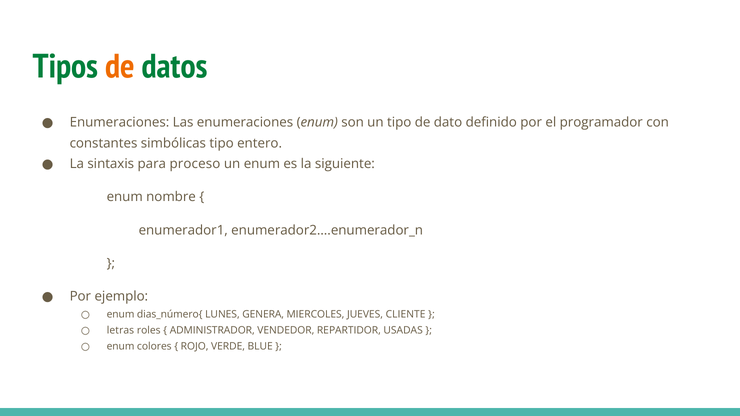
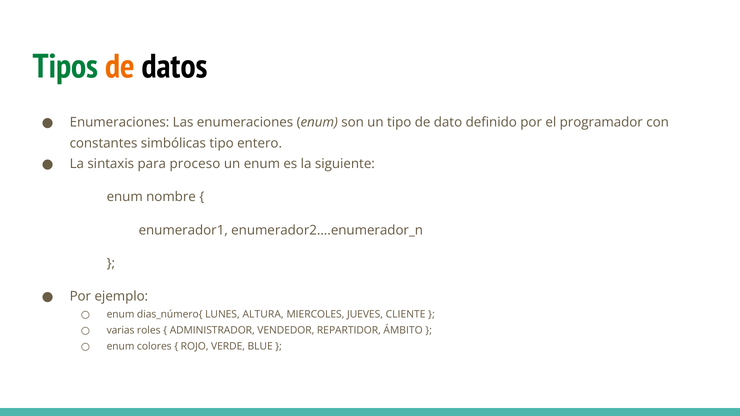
datos colour: green -> black
GENERA: GENERA -> ALTURA
letras: letras -> varias
USADAS: USADAS -> ÁMBITO
